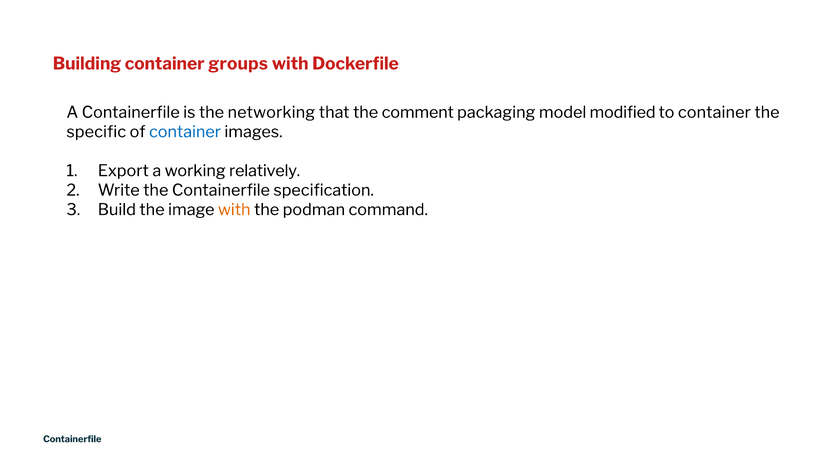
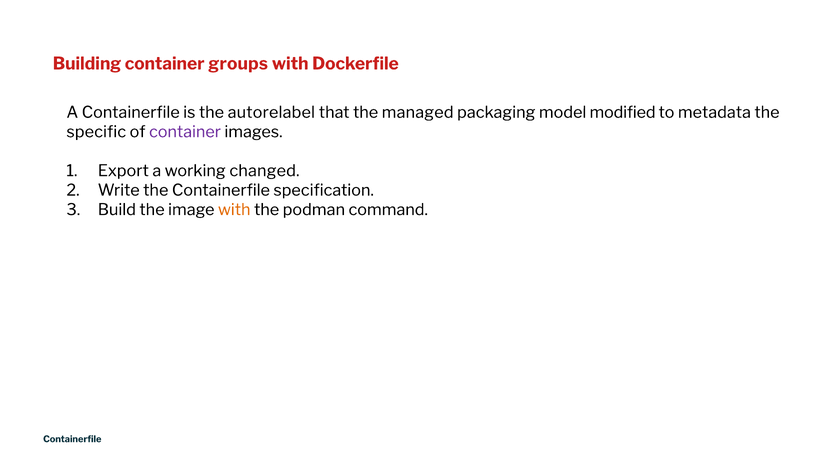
networking: networking -> autorelabel
comment: comment -> managed
to container: container -> metadata
container at (185, 132) colour: blue -> purple
relatively: relatively -> changed
